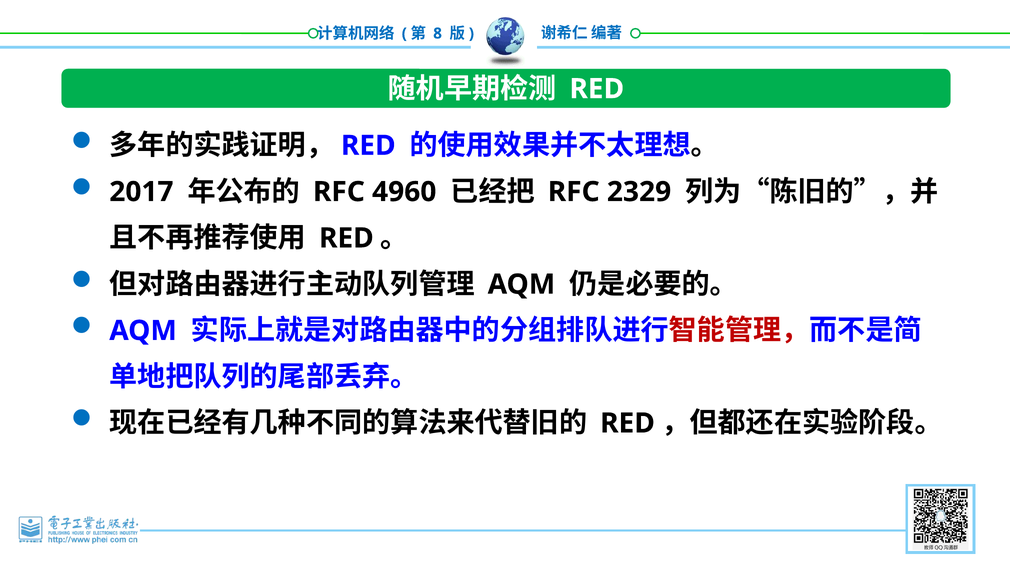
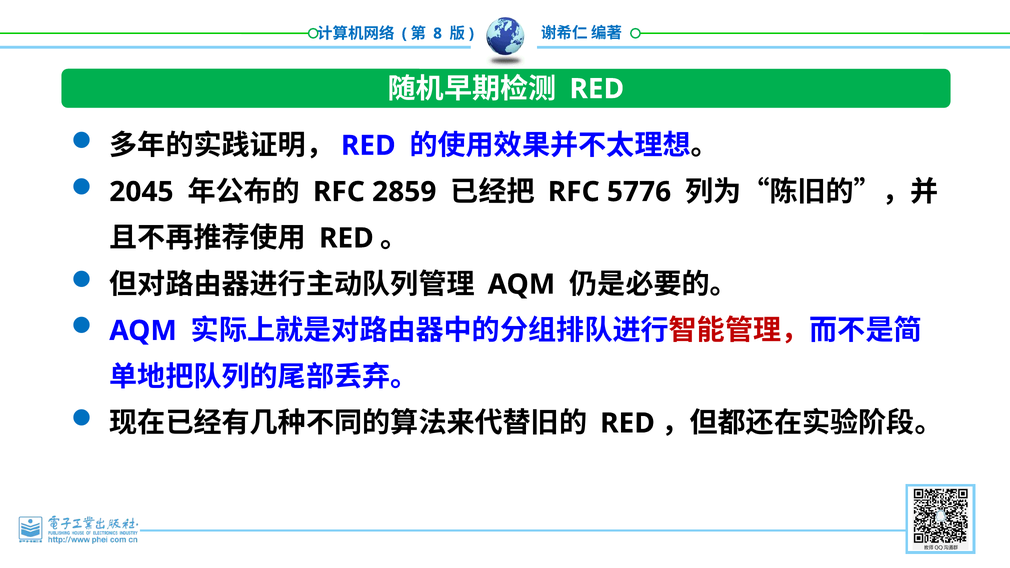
2017: 2017 -> 2045
4960: 4960 -> 2859
2329: 2329 -> 5776
